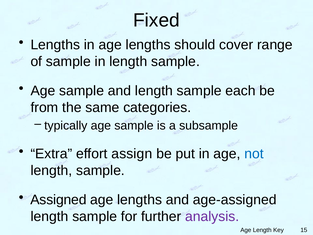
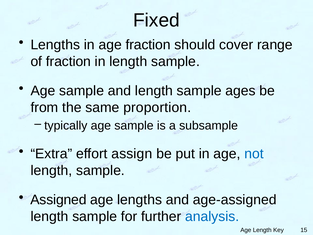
in age lengths: lengths -> fraction
of sample: sample -> fraction
each: each -> ages
categories: categories -> proportion
analysis colour: purple -> blue
